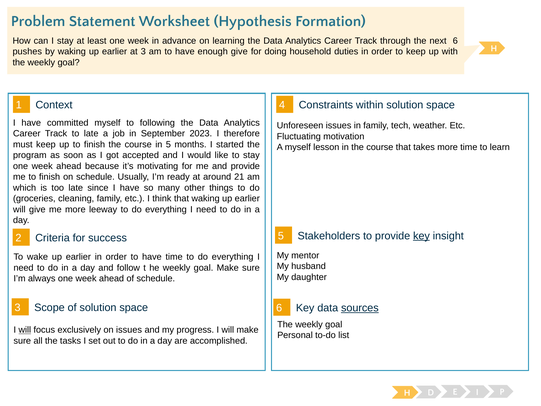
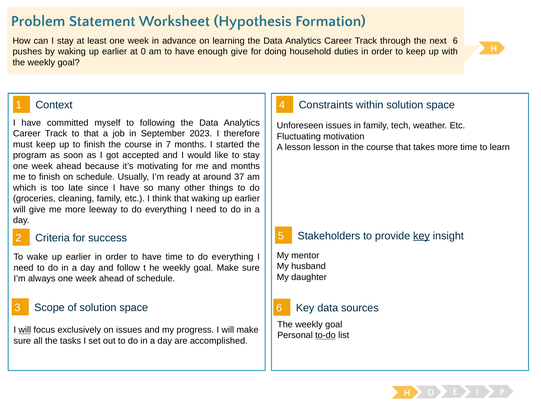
at 3: 3 -> 0
to late: late -> that
in 5: 5 -> 7
A myself: myself -> lesson
and provide: provide -> months
21: 21 -> 37
sources underline: present -> none
to-do underline: none -> present
